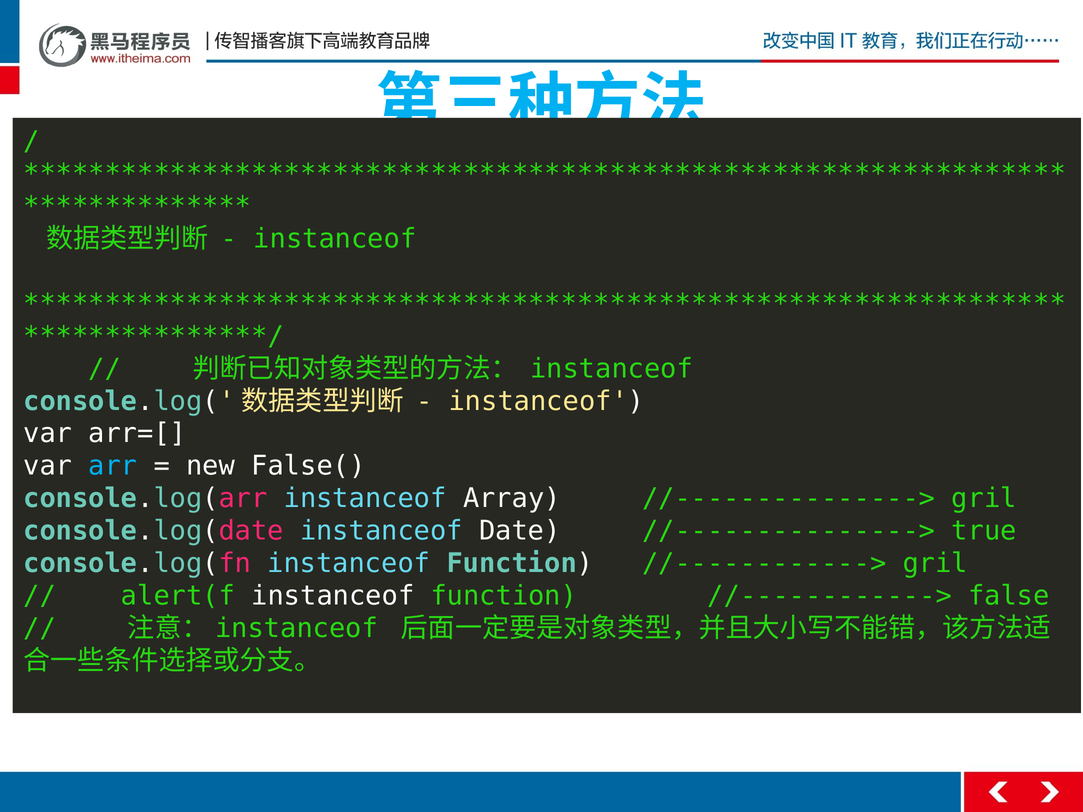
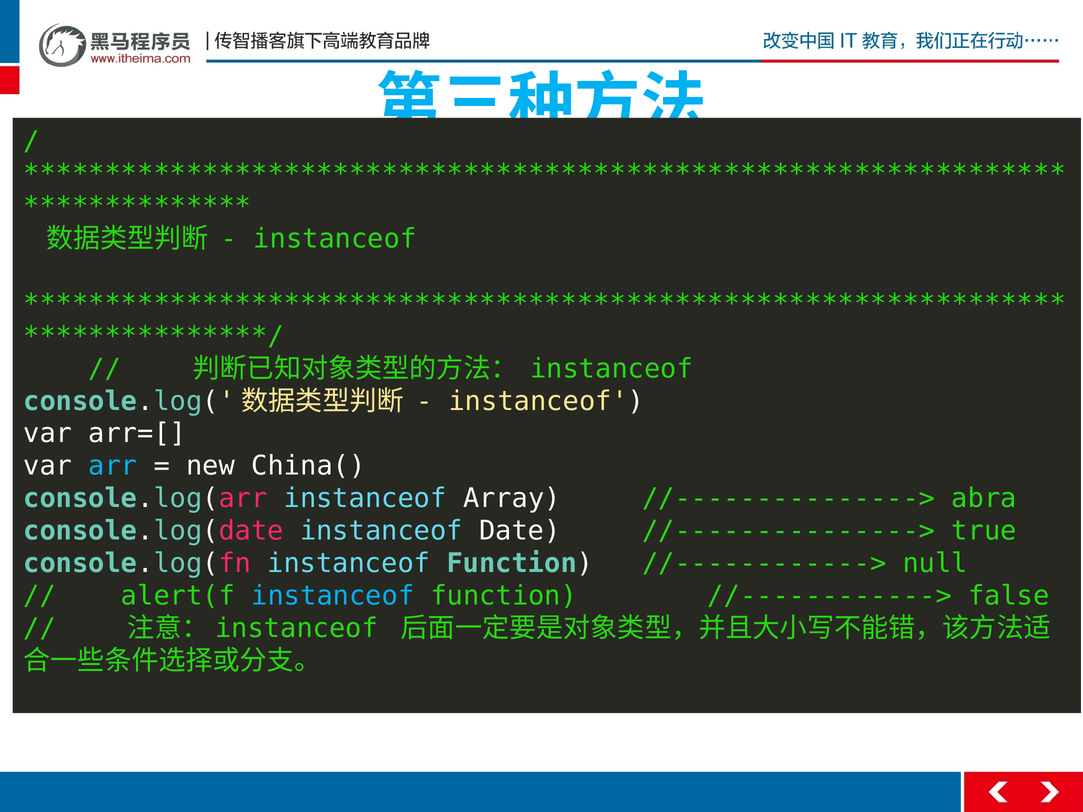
False(: False( -> China(
gril at (984, 499): gril -> abra
gril at (935, 564): gril -> null
instanceof at (333, 596) colour: white -> light blue
